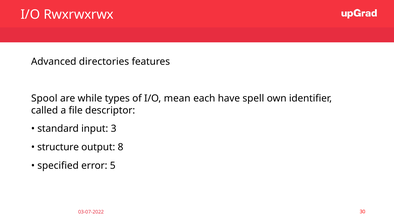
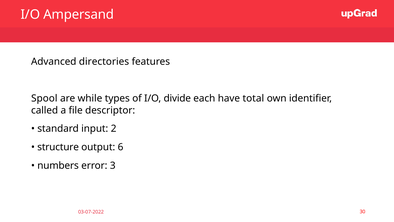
Rwxrwxrwx: Rwxrwxrwx -> Ampersand
mean: mean -> divide
spell: spell -> total
3: 3 -> 2
8: 8 -> 6
specified: specified -> numbers
5: 5 -> 3
